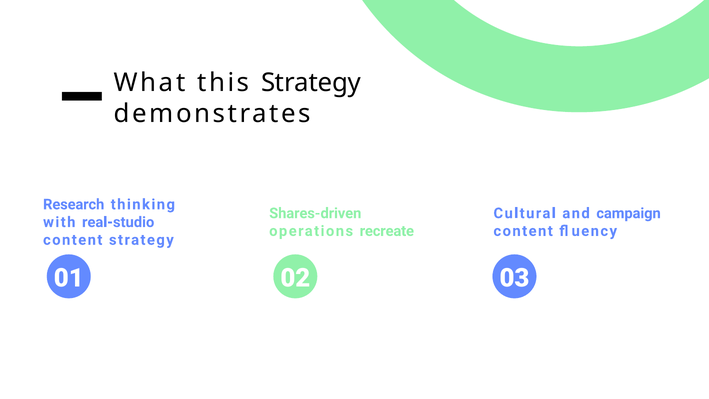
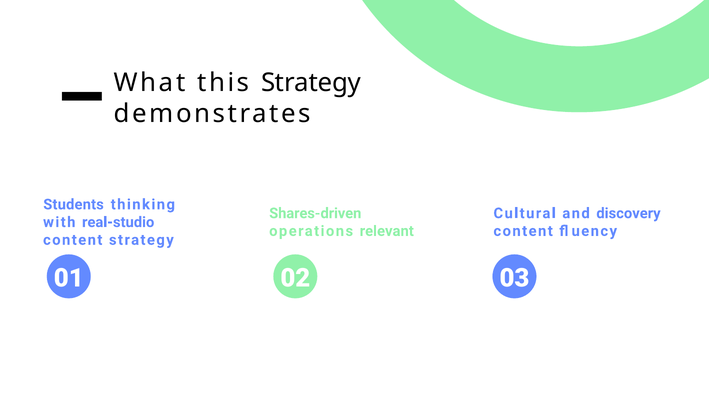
Research: Research -> Students
campaign: campaign -> discovery
recreate: recreate -> relevant
